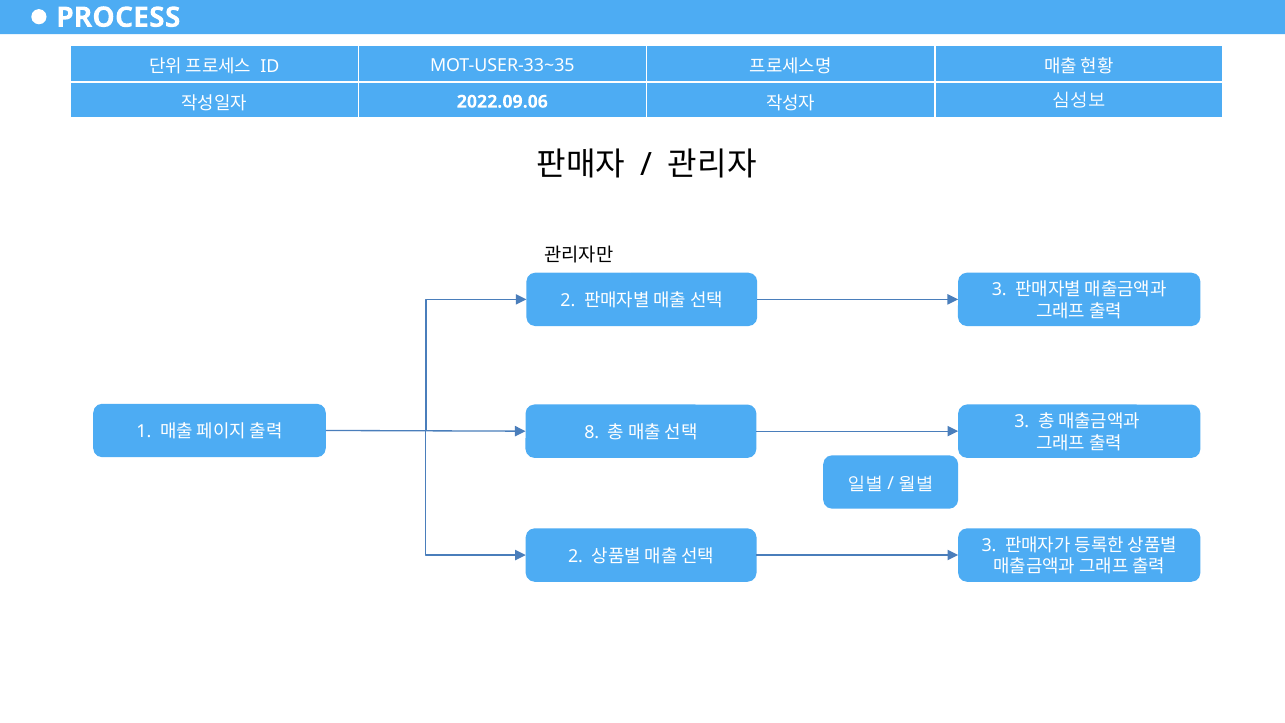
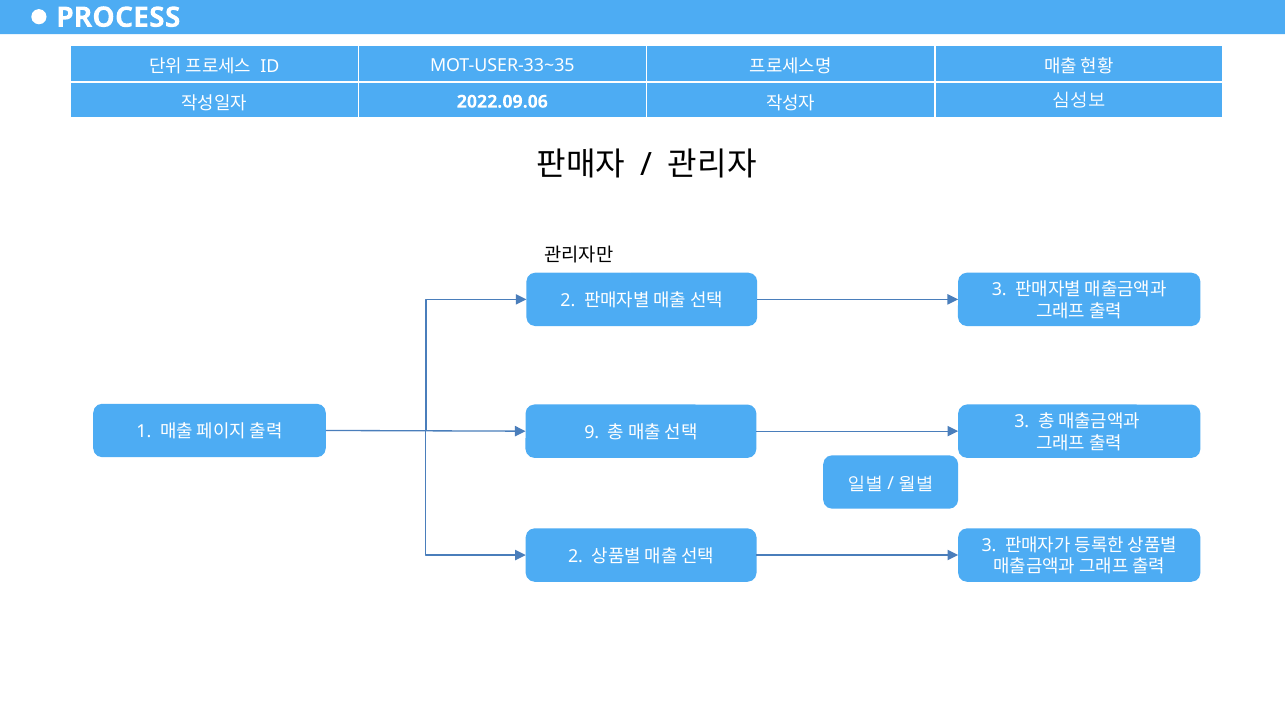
8: 8 -> 9
